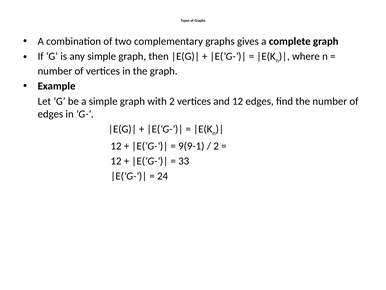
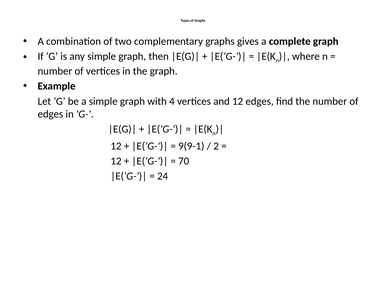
with 2: 2 -> 4
33: 33 -> 70
